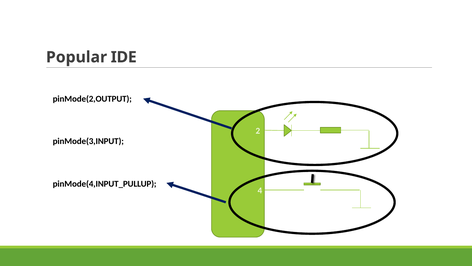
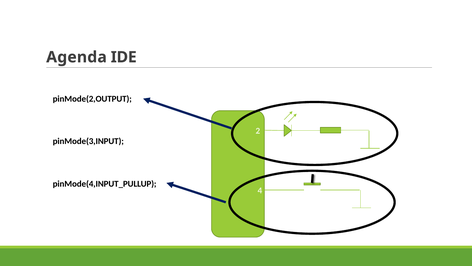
Popular: Popular -> Agenda
